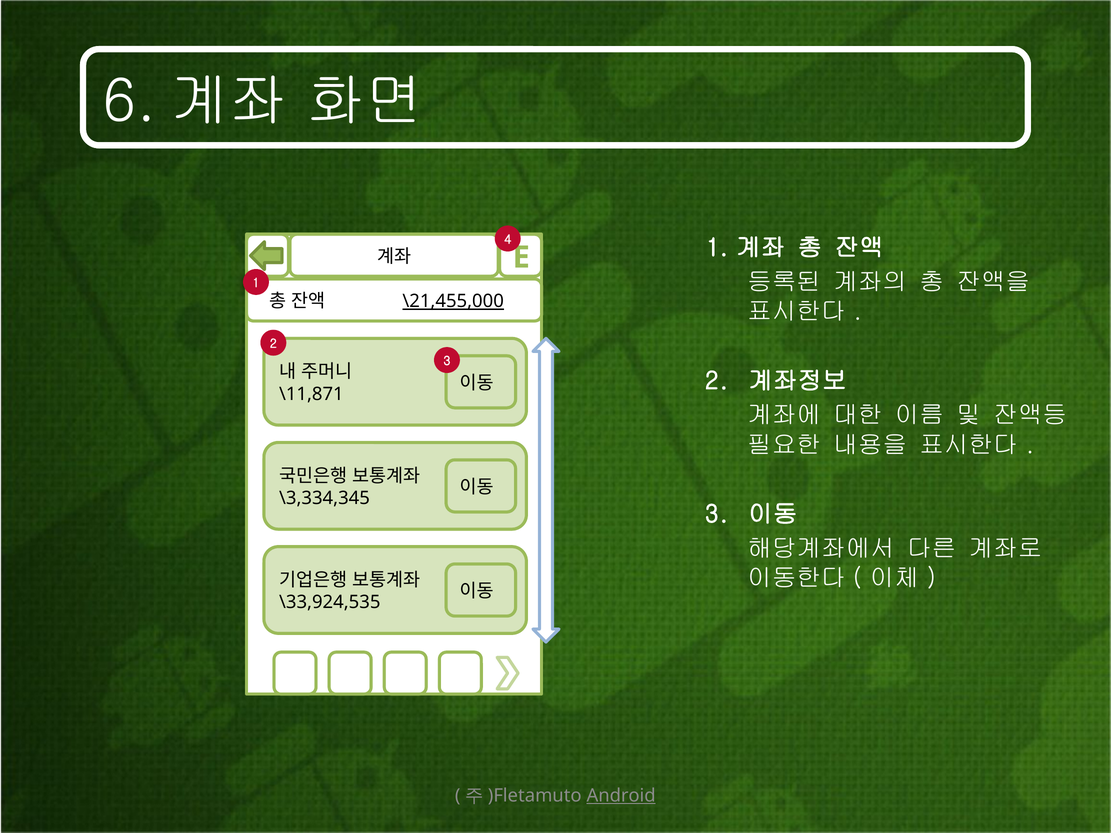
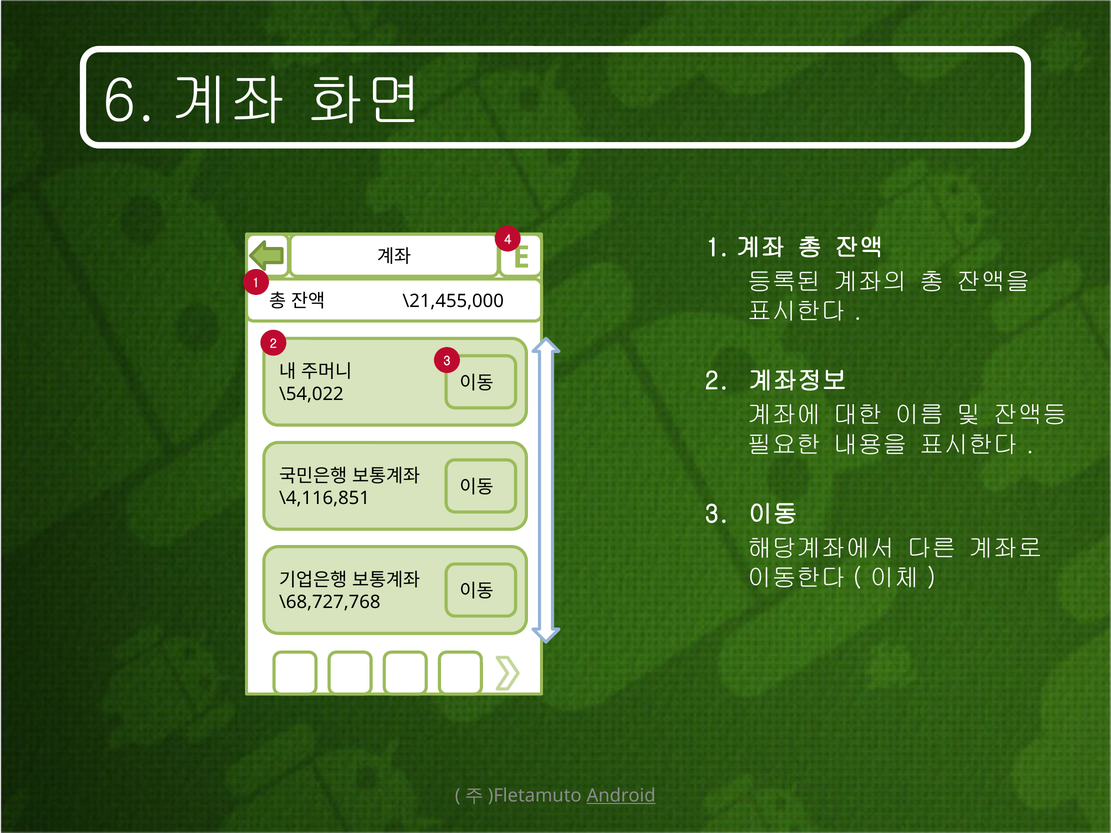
\21,455,000 underline: present -> none
\11,871: \11,871 -> \54,022
\3,334,345: \3,334,345 -> \4,116,851
\33,924,535: \33,924,535 -> \68,727,768
